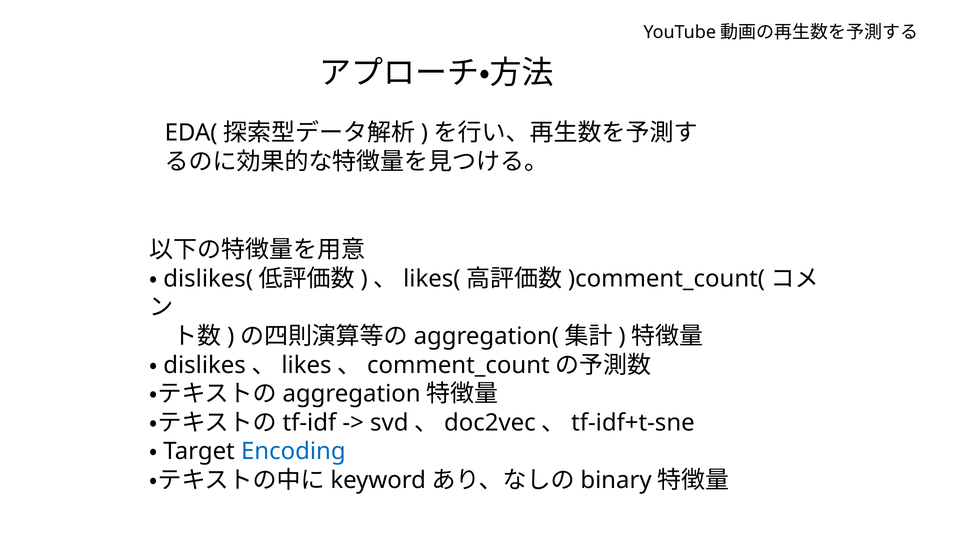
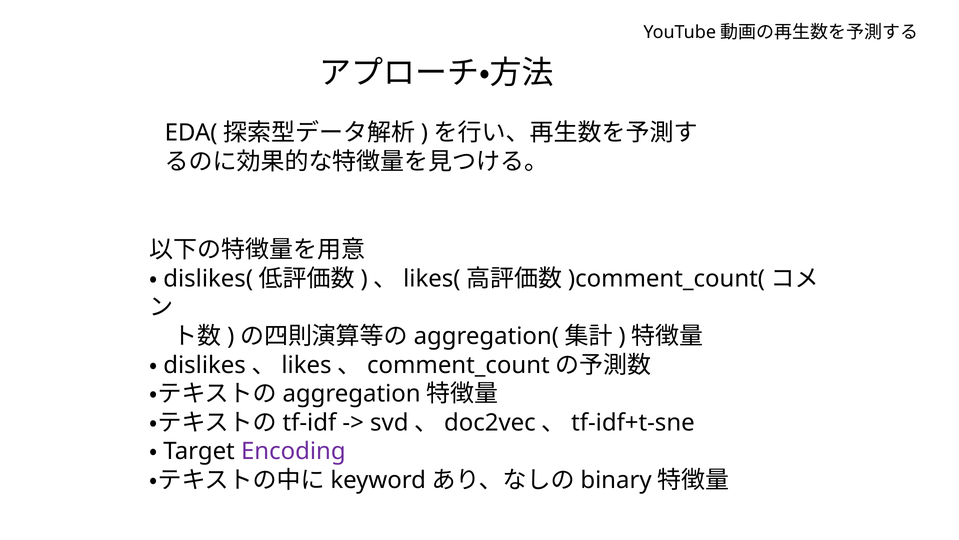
Encoding colour: blue -> purple
